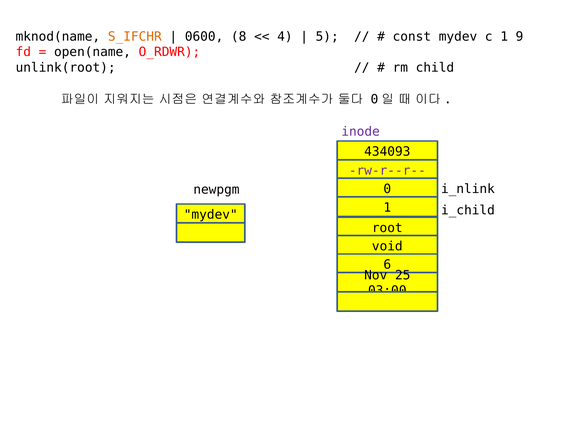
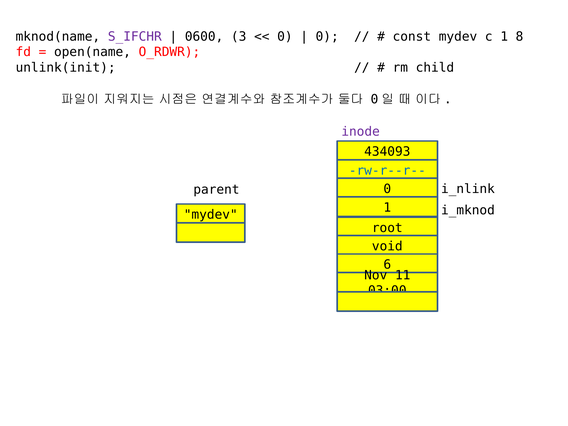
S_IFCHR colour: orange -> purple
8: 8 -> 3
4 at (285, 37): 4 -> 0
5 at (327, 37): 5 -> 0
9: 9 -> 8
unlink(root: unlink(root -> unlink(init
rw-r--r-- colour: purple -> blue
newpgm: newpgm -> parent
i_child: i_child -> i_mknod
25: 25 -> 11
